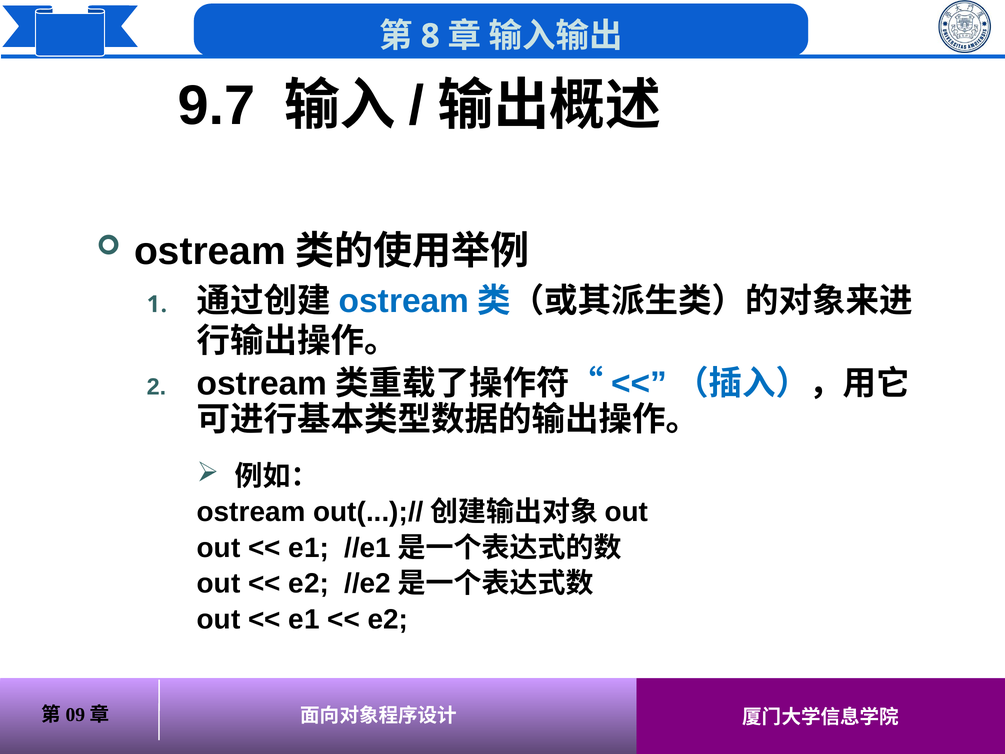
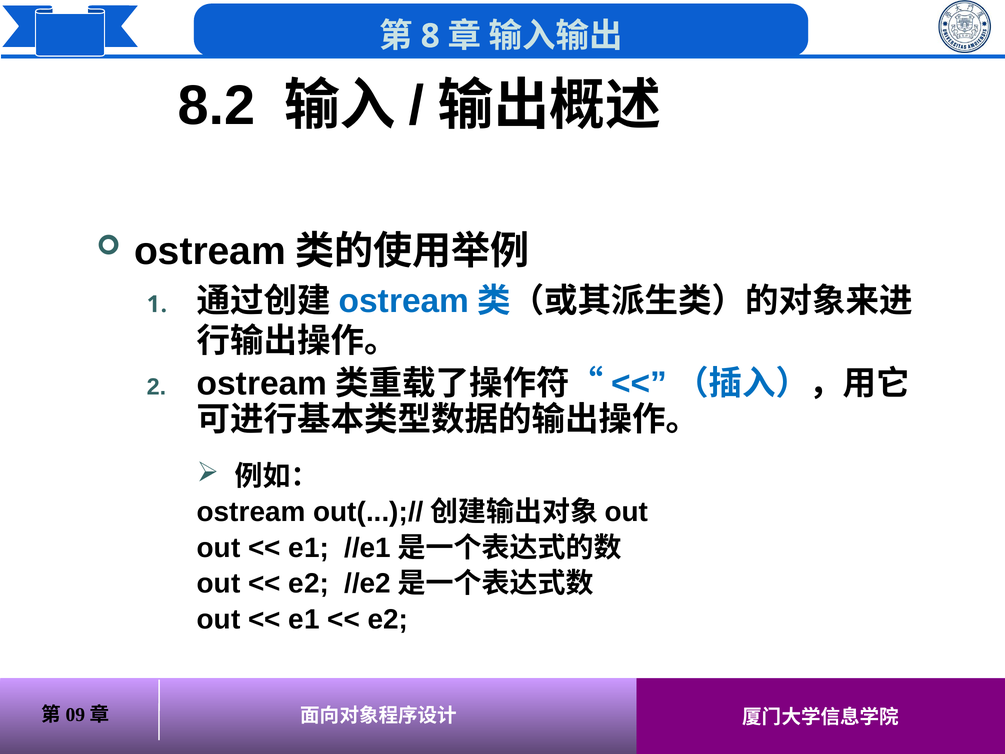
9.7: 9.7 -> 8.2
